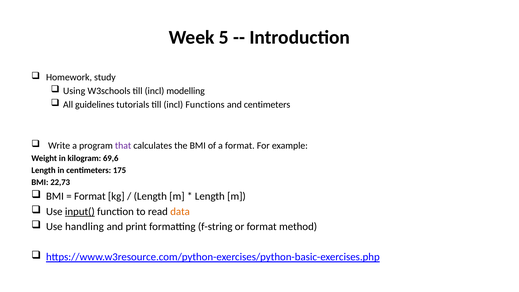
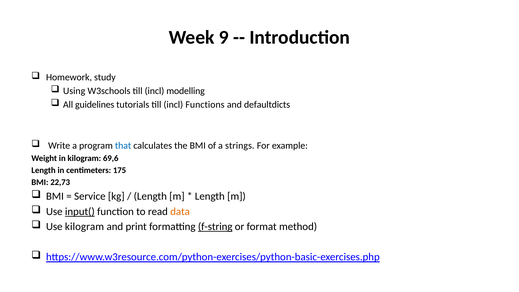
5: 5 -> 9
and centimeters: centimeters -> defaultdicts
that colour: purple -> blue
a format: format -> strings
Format at (90, 196): Format -> Service
Use handling: handling -> kilogram
f-string underline: none -> present
